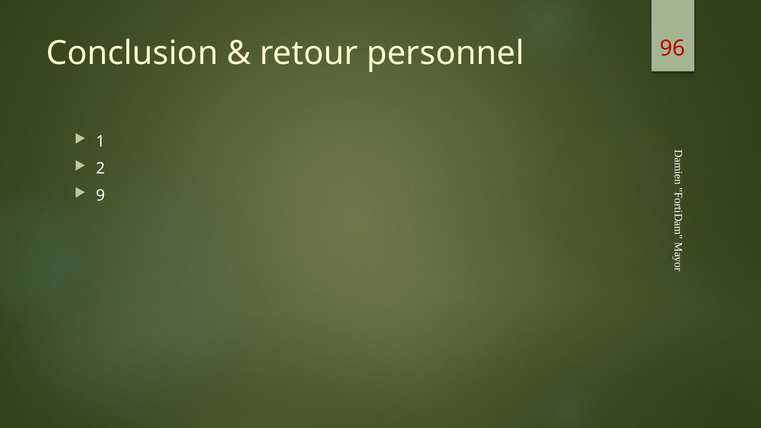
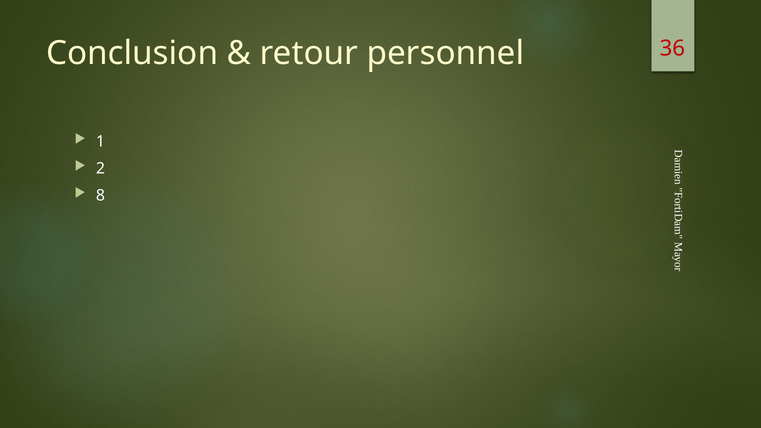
96: 96 -> 36
9: 9 -> 8
